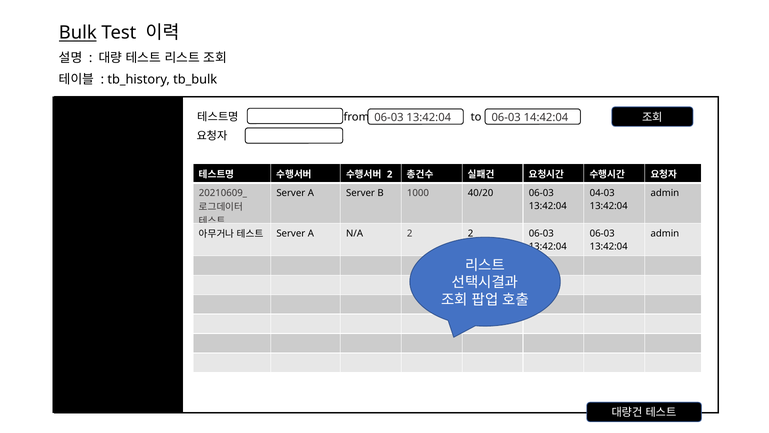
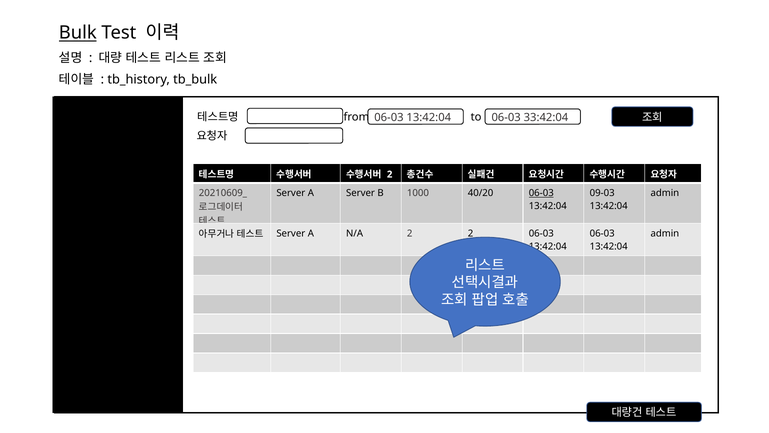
14:42:04: 14:42:04 -> 33:42:04
06-03 at (541, 193) underline: none -> present
04-03: 04-03 -> 09-03
